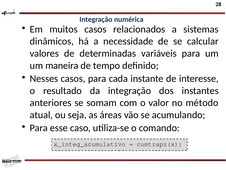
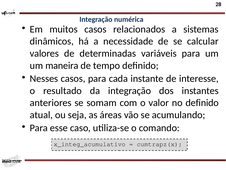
no método: método -> definido
